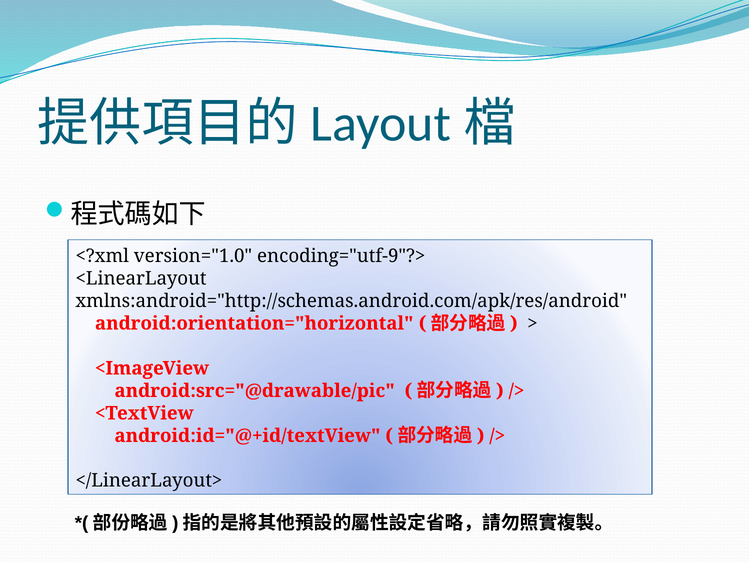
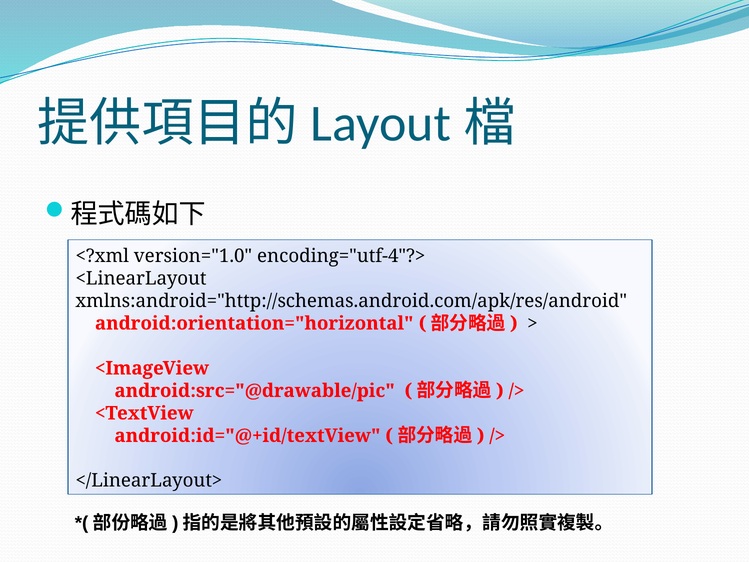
encoding="utf-9"?>: encoding="utf-9"?> -> encoding="utf-4"?>
